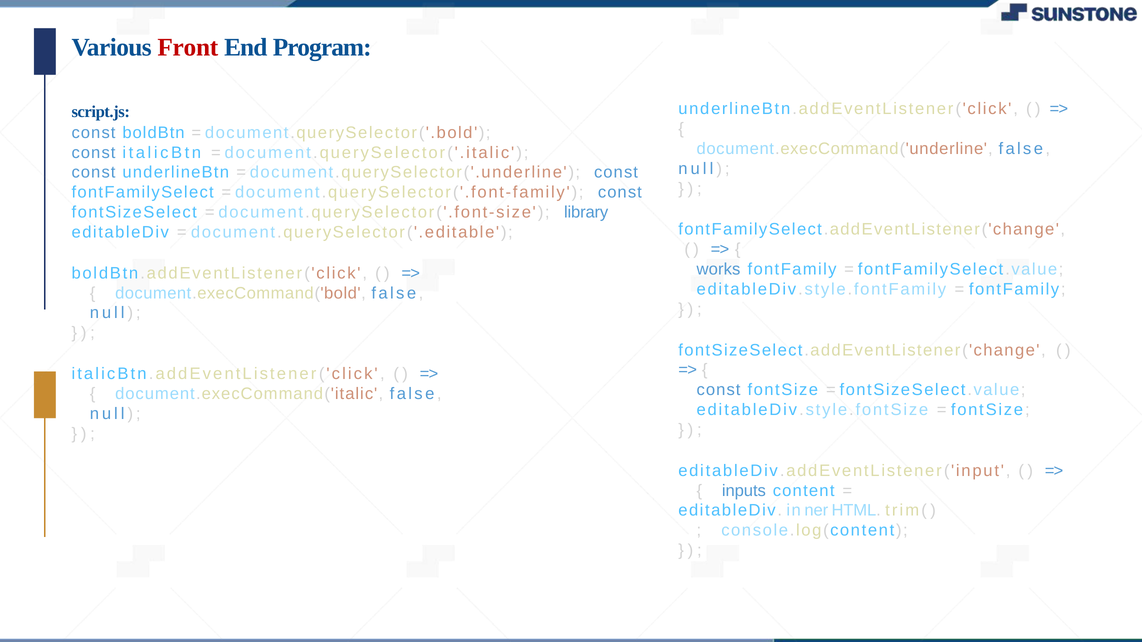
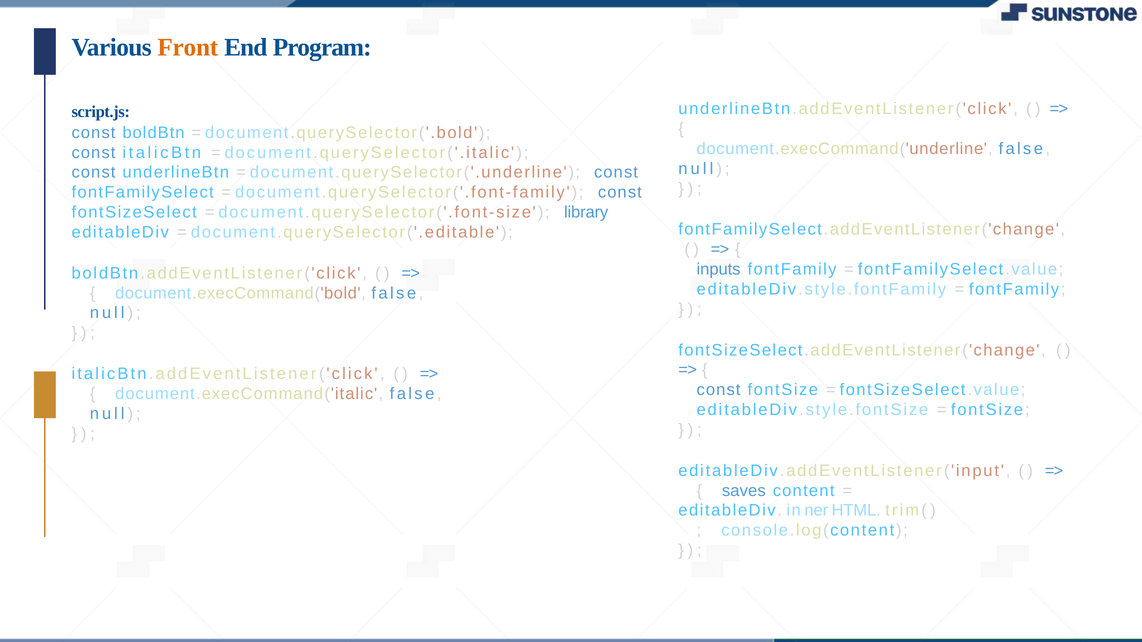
Front colour: red -> orange
works: works -> inputs
inputs: inputs -> saves
